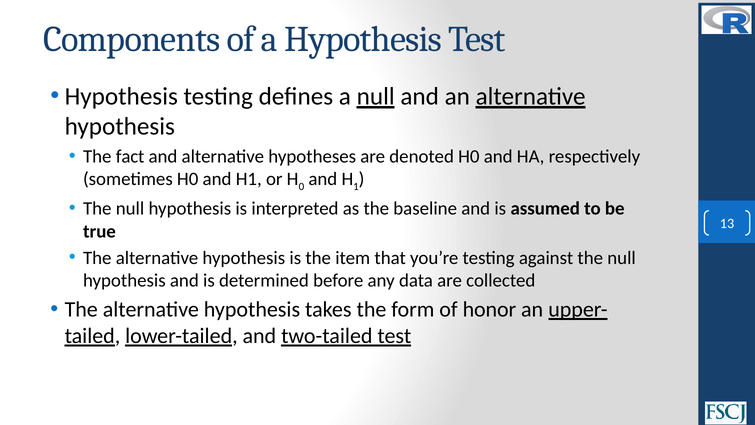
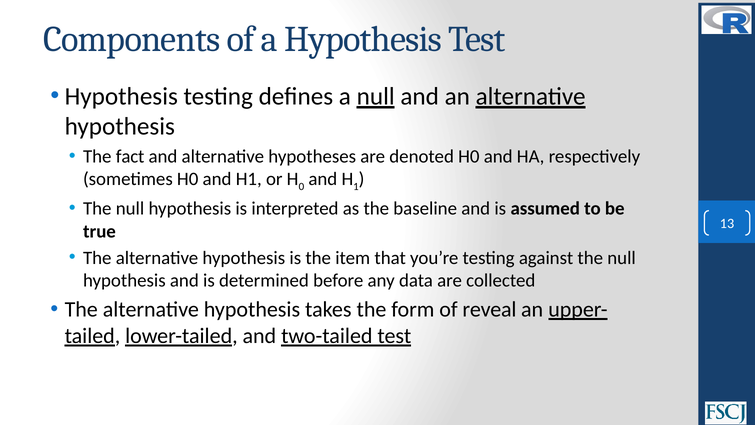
honor: honor -> reveal
